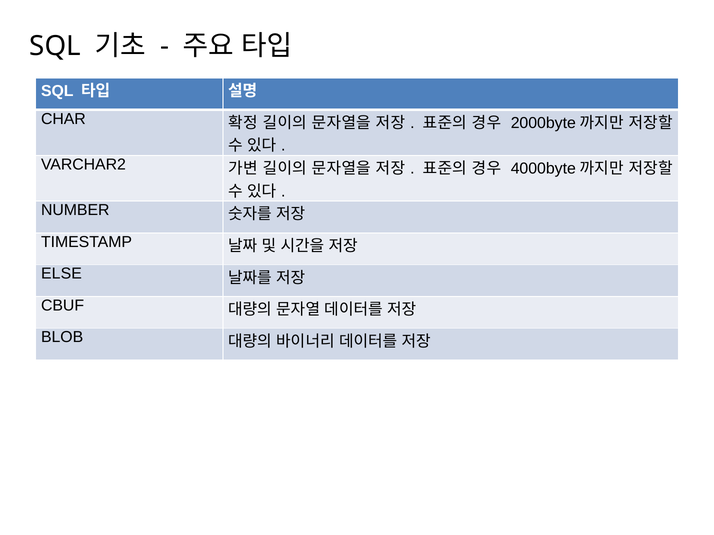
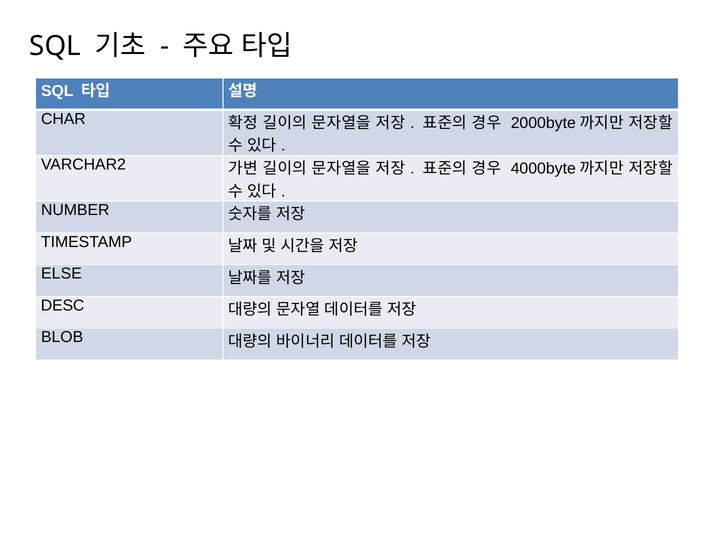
CBUF: CBUF -> DESC
